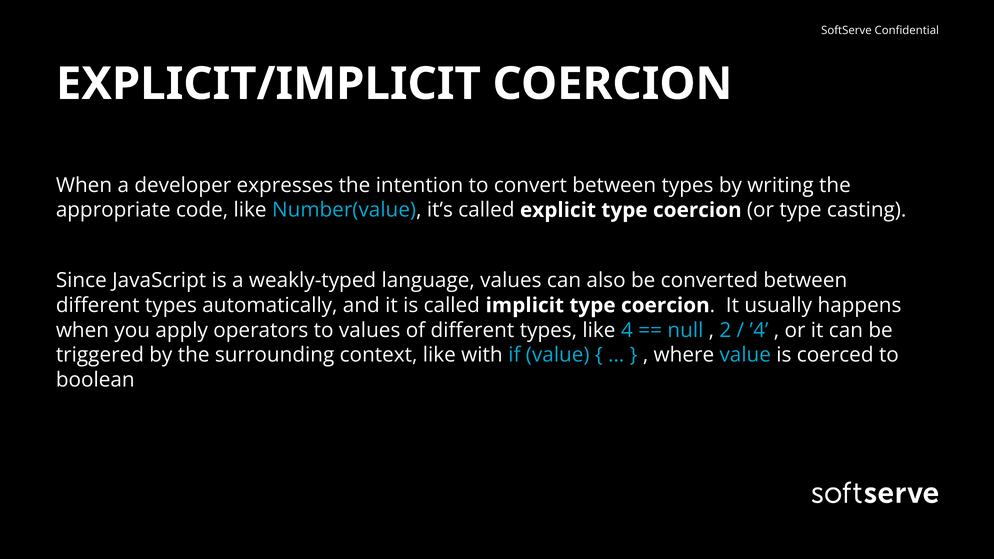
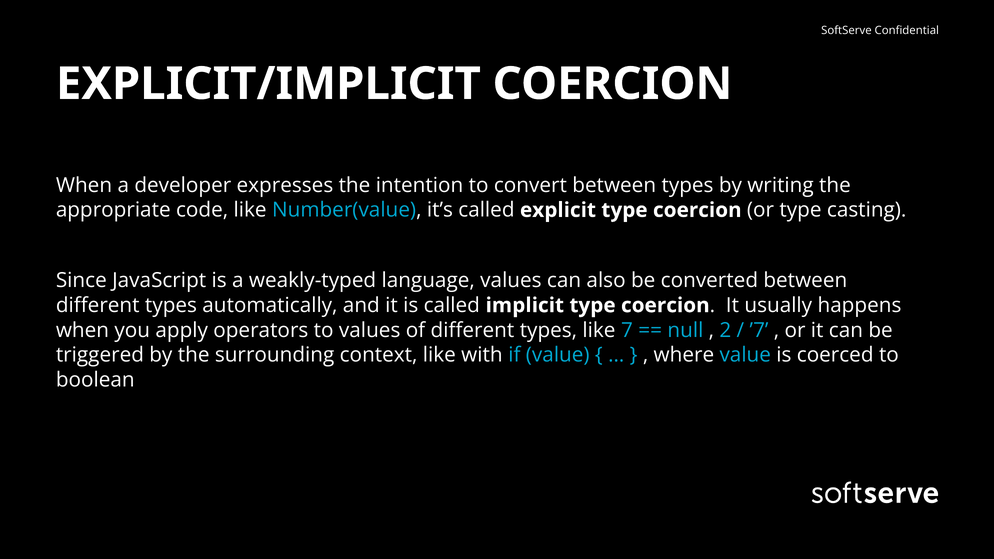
4: 4 -> 7
’4: ’4 -> ’7
